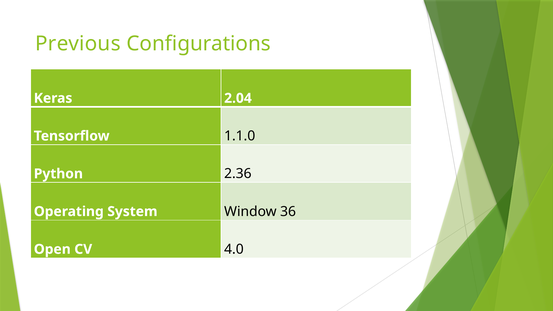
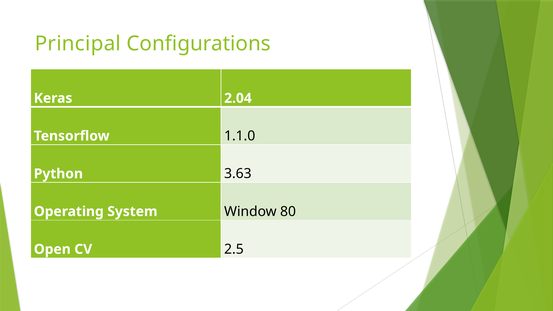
Previous: Previous -> Principal
2.36: 2.36 -> 3.63
36: 36 -> 80
4.0: 4.0 -> 2.5
